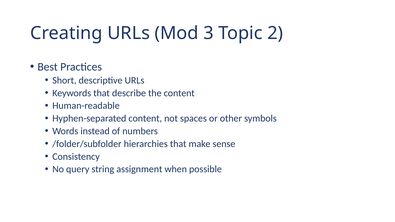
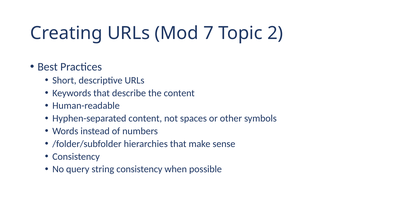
3: 3 -> 7
string assignment: assignment -> consistency
